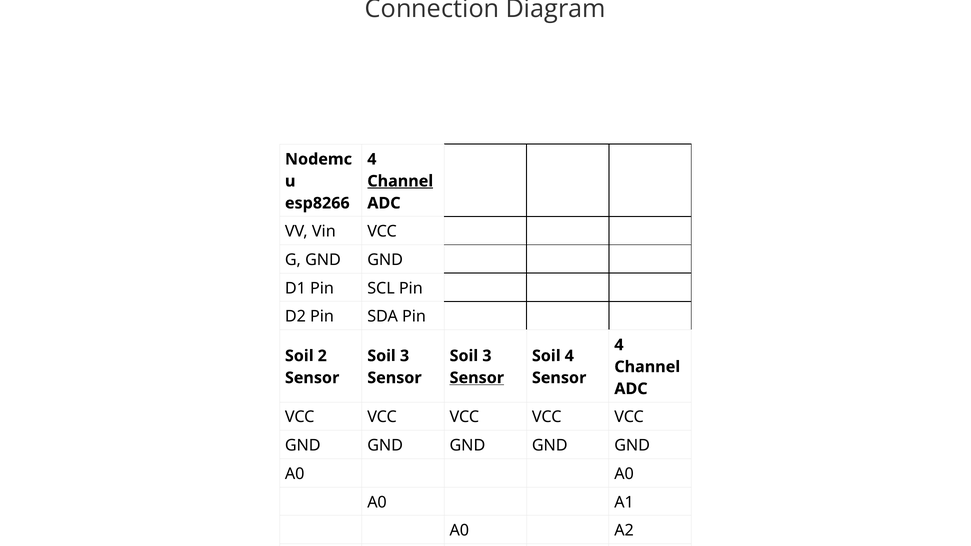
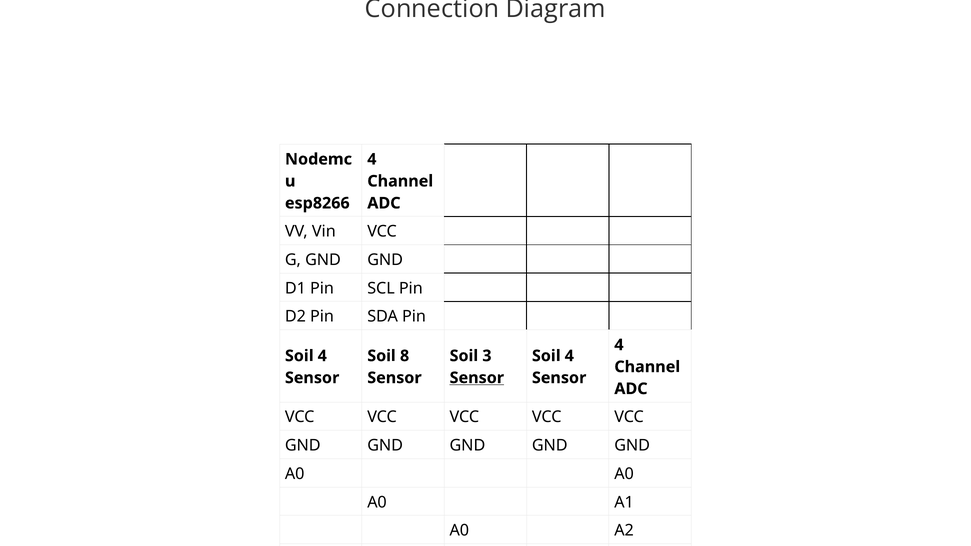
Channel at (400, 181) underline: present -> none
2 at (322, 356): 2 -> 4
3 at (405, 356): 3 -> 8
